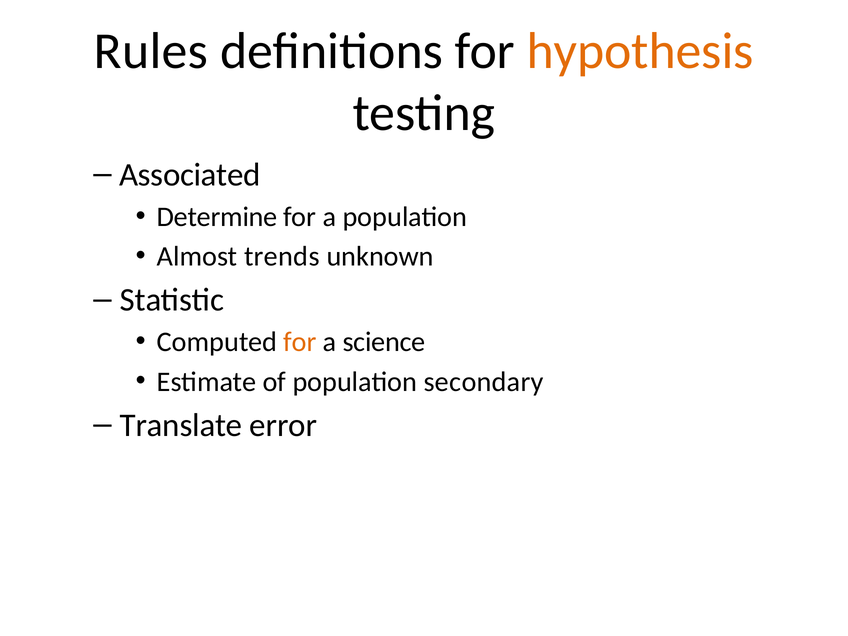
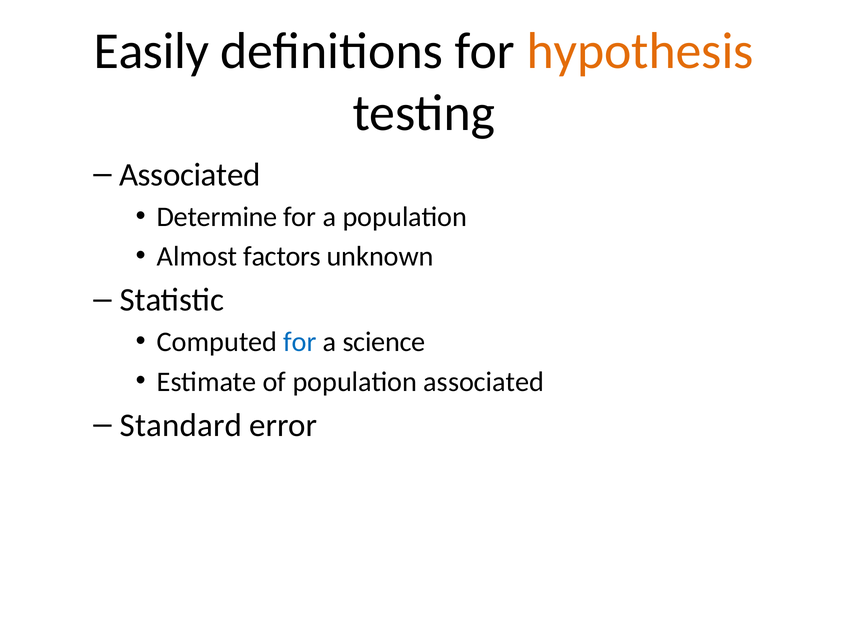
Rules: Rules -> Easily
trends: trends -> factors
for at (300, 342) colour: orange -> blue
population secondary: secondary -> associated
Translate: Translate -> Standard
